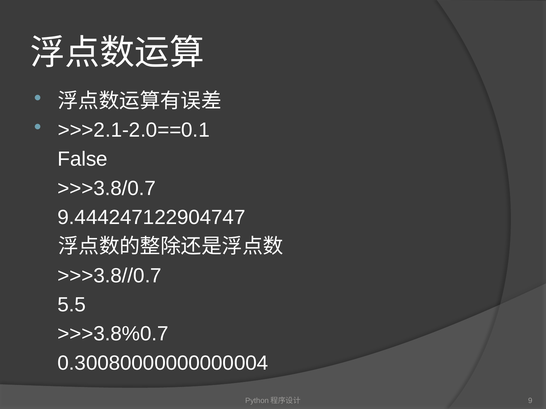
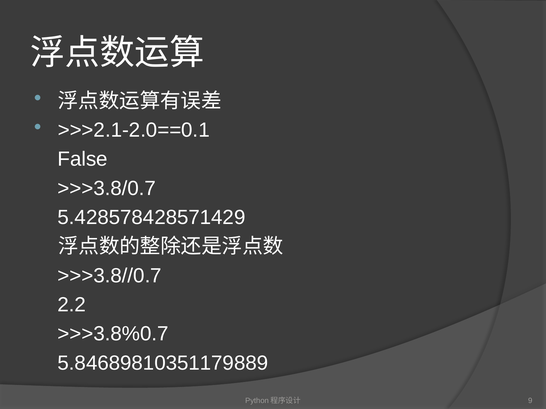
9.444247122904747: 9.444247122904747 -> 5.428578428571429
5.5: 5.5 -> 2.2
0.30080000000000004: 0.30080000000000004 -> 5.84689810351179889
